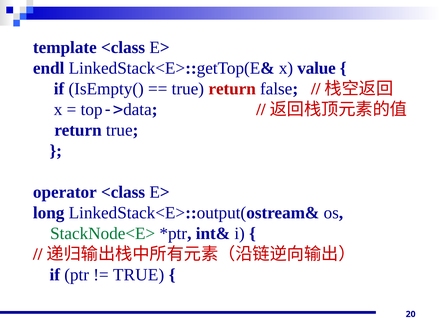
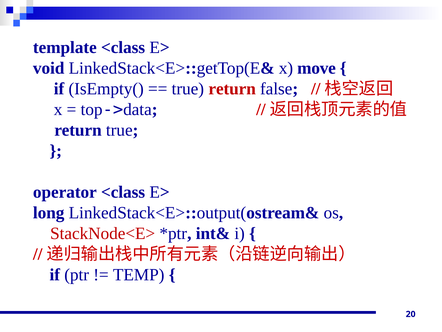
endl: endl -> void
value: value -> move
StackNode<E> colour: green -> red
TRUE at (139, 274): TRUE -> TEMP
